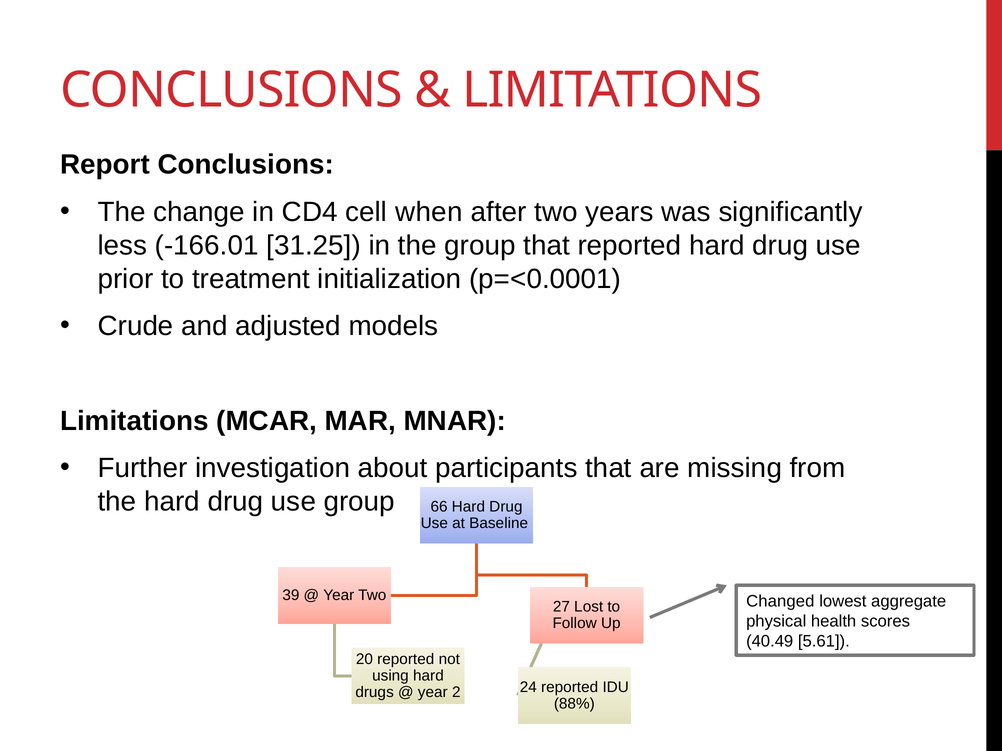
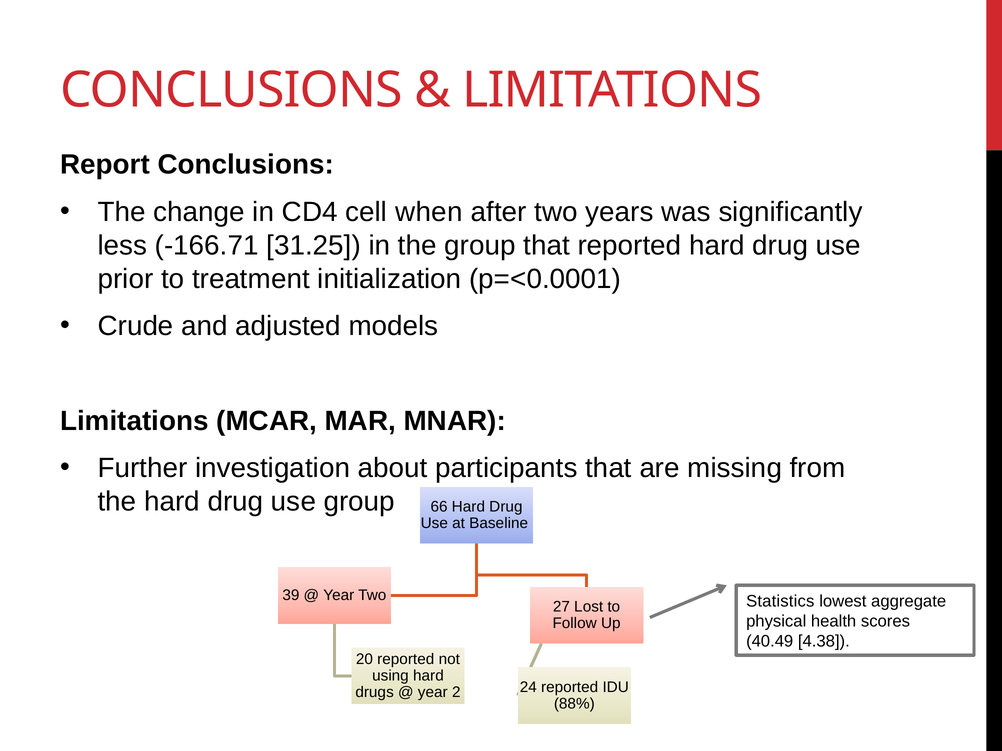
-166.01: -166.01 -> -166.71
Changed: Changed -> Statistics
5.61: 5.61 -> 4.38
